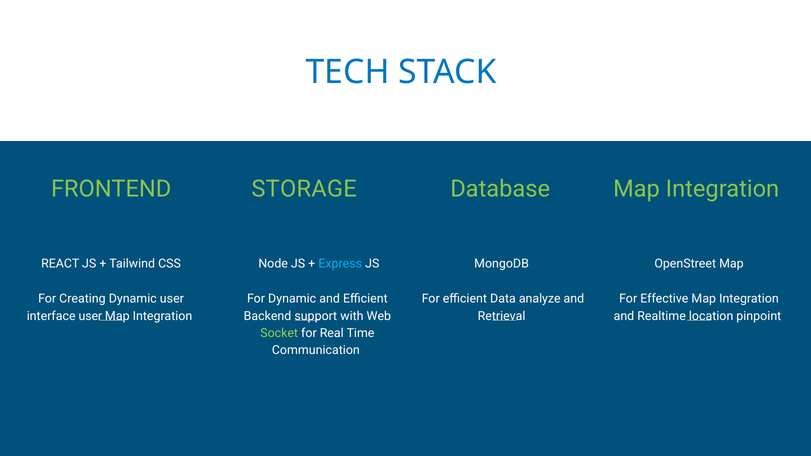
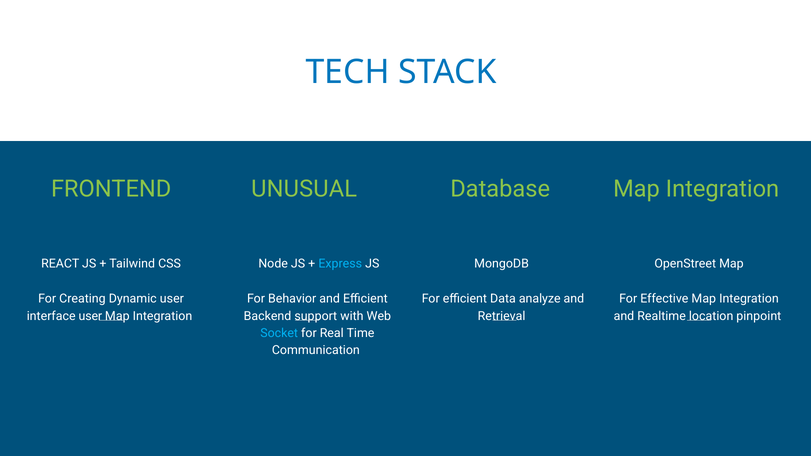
STORAGE: STORAGE -> UNUSUAL
For Dynamic: Dynamic -> Behavior
Socket colour: light green -> light blue
